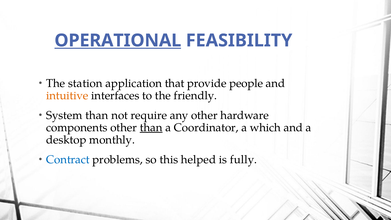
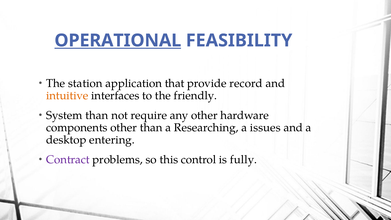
people: people -> record
than at (151, 128) underline: present -> none
Coordinator: Coordinator -> Researching
which: which -> issues
monthly: monthly -> entering
Contract colour: blue -> purple
helped: helped -> control
